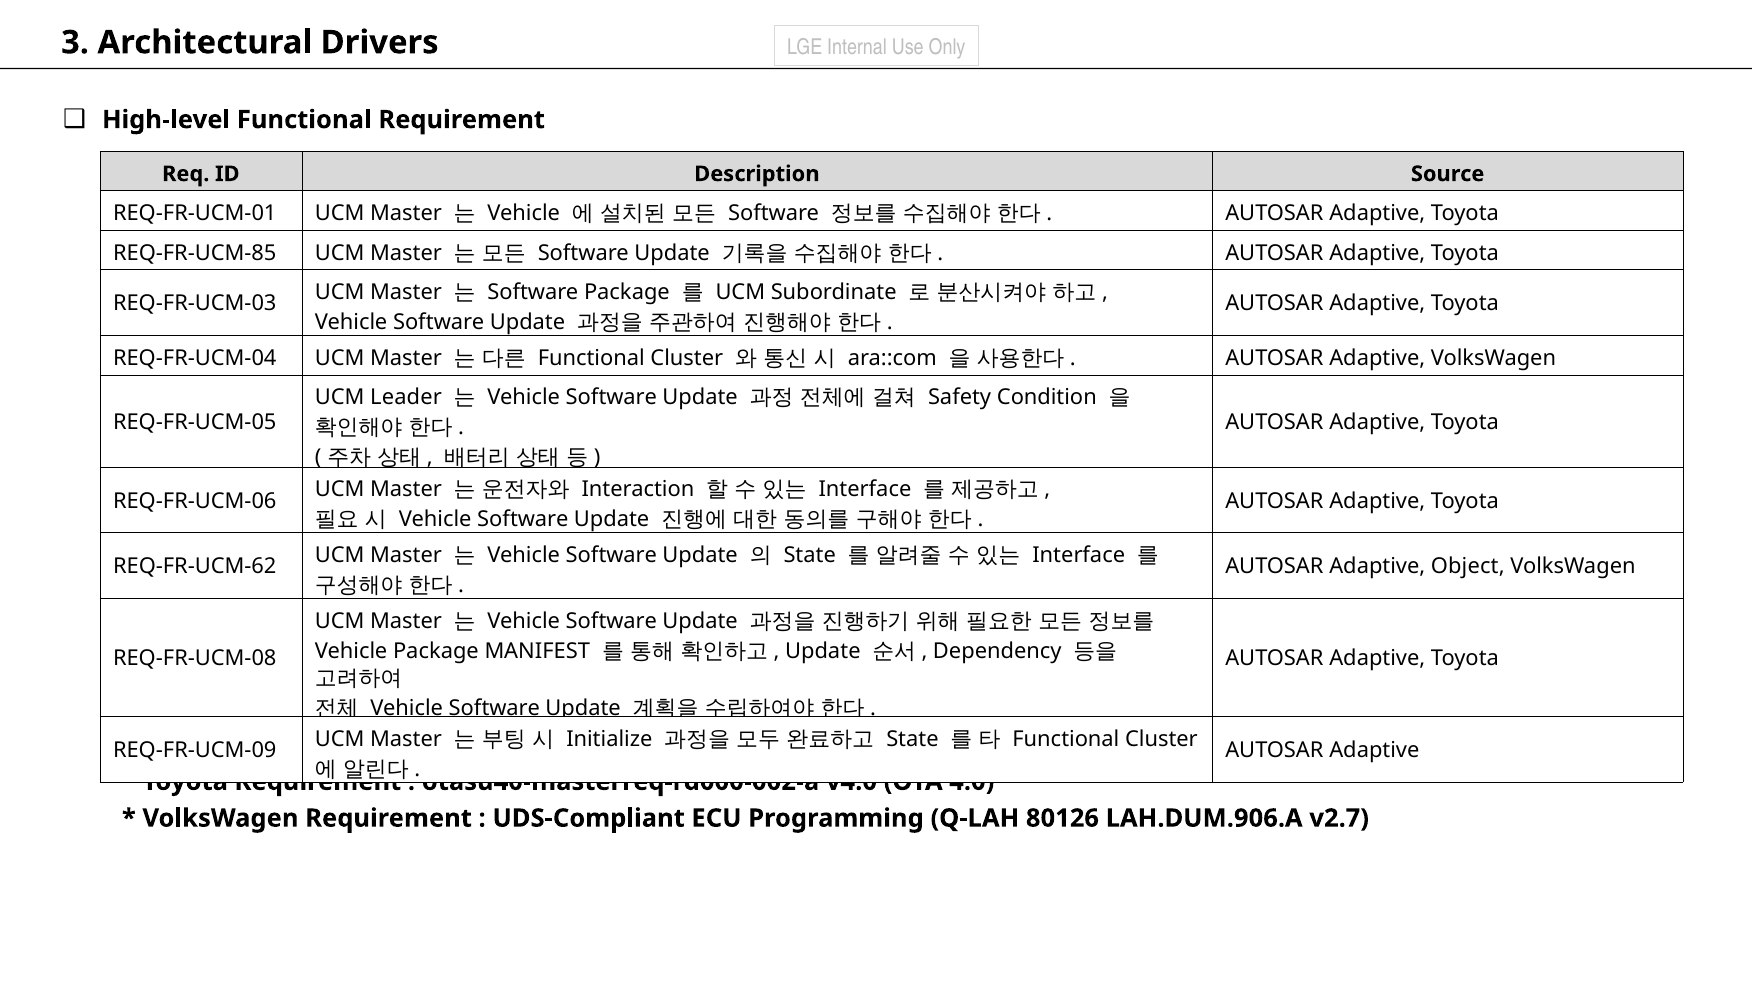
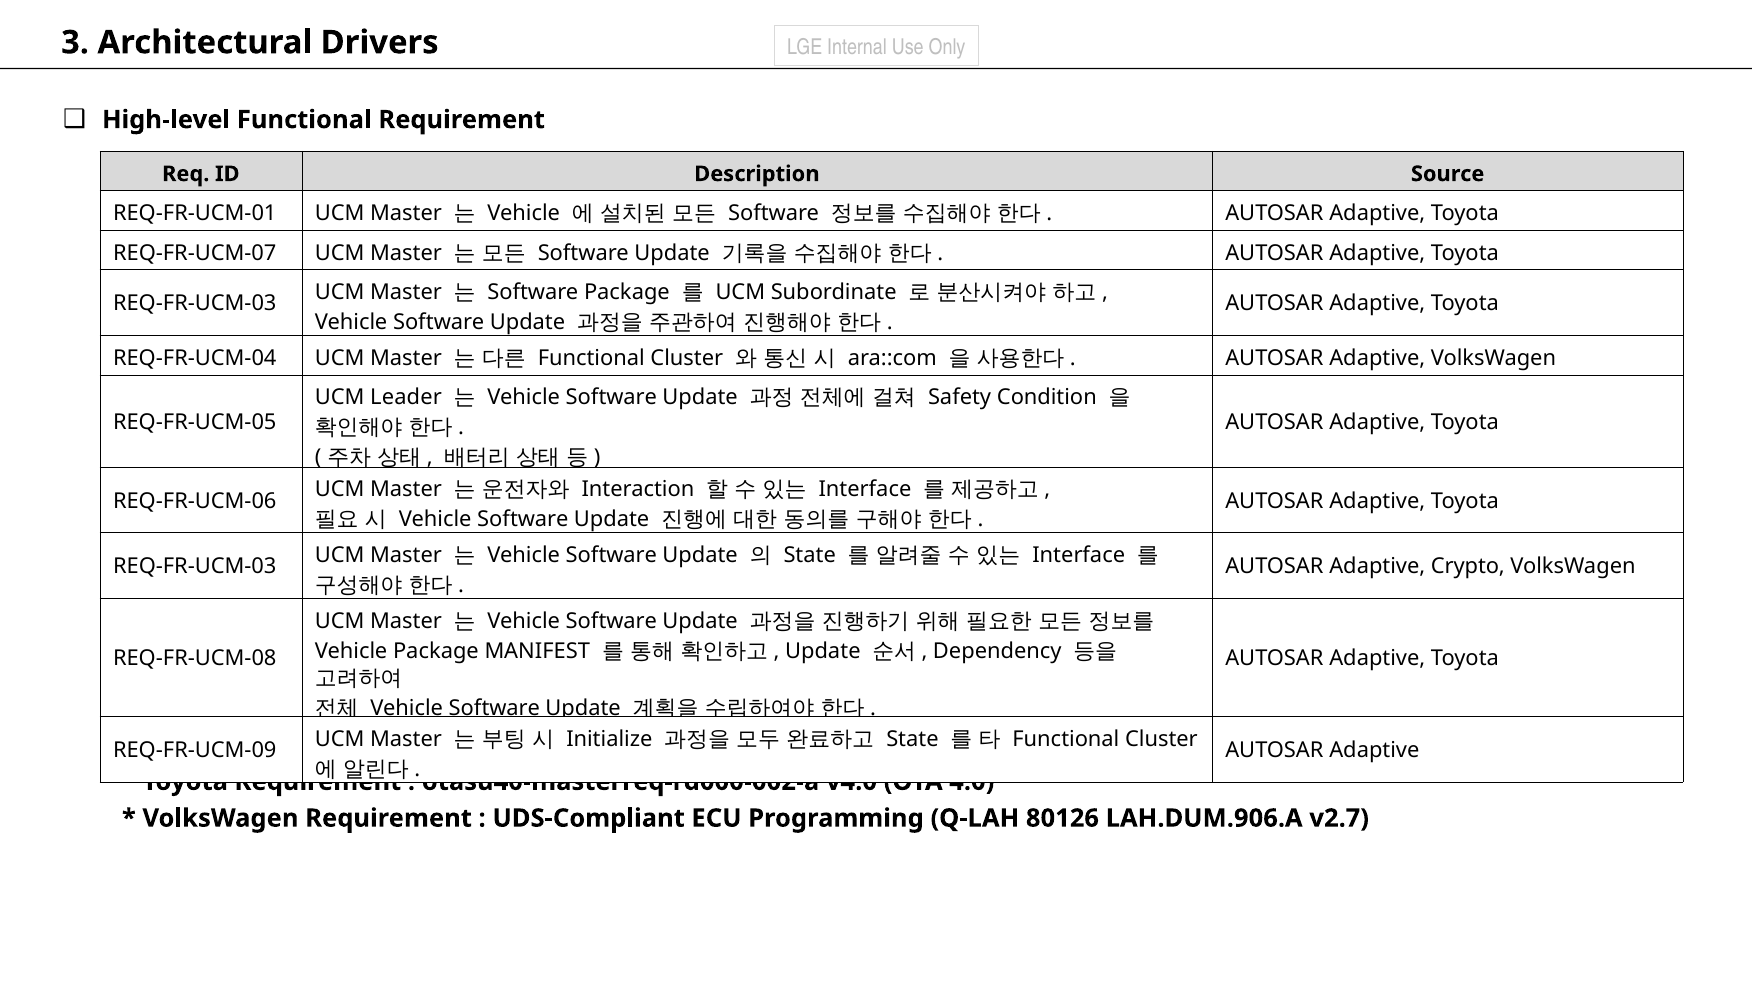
REQ-FR-UCM-85: REQ-FR-UCM-85 -> REQ-FR-UCM-07
REQ-FR-UCM-62 at (195, 567): REQ-FR-UCM-62 -> REQ-FR-UCM-03
Object: Object -> Crypto
